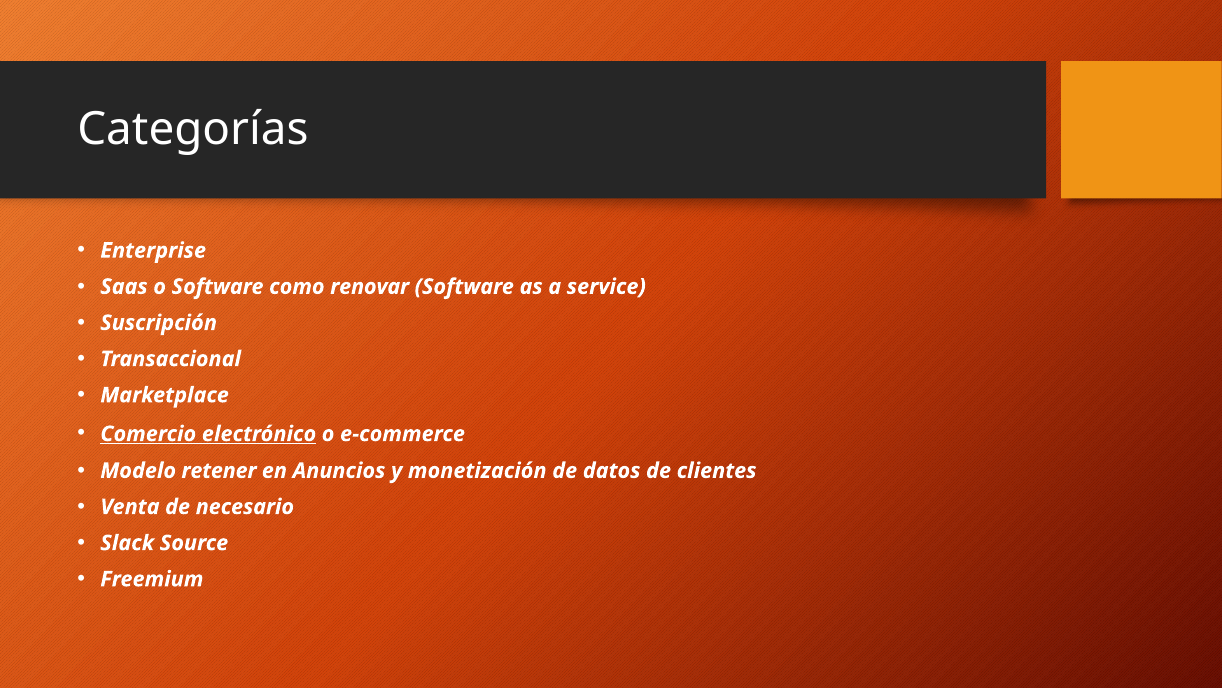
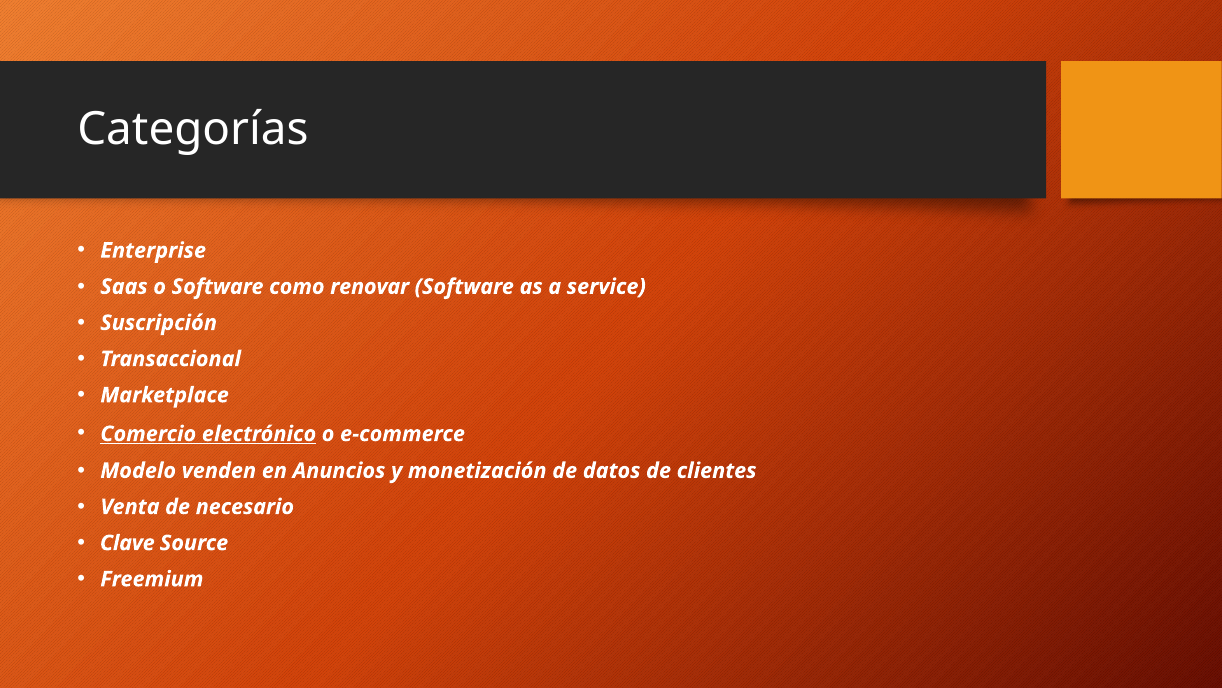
retener: retener -> venden
Slack: Slack -> Clave
